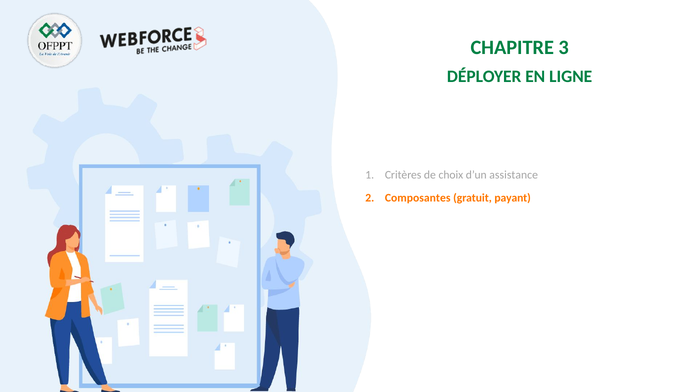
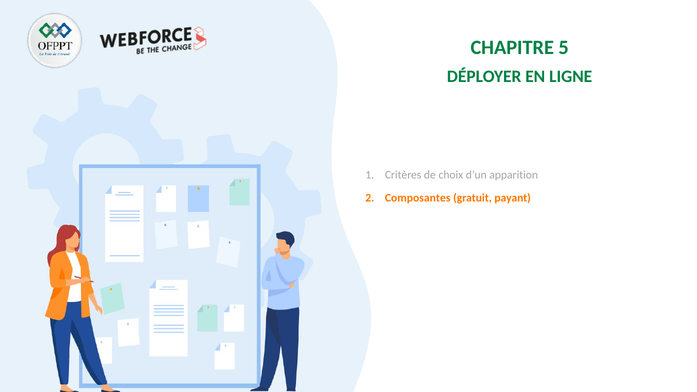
3: 3 -> 5
assistance: assistance -> apparition
